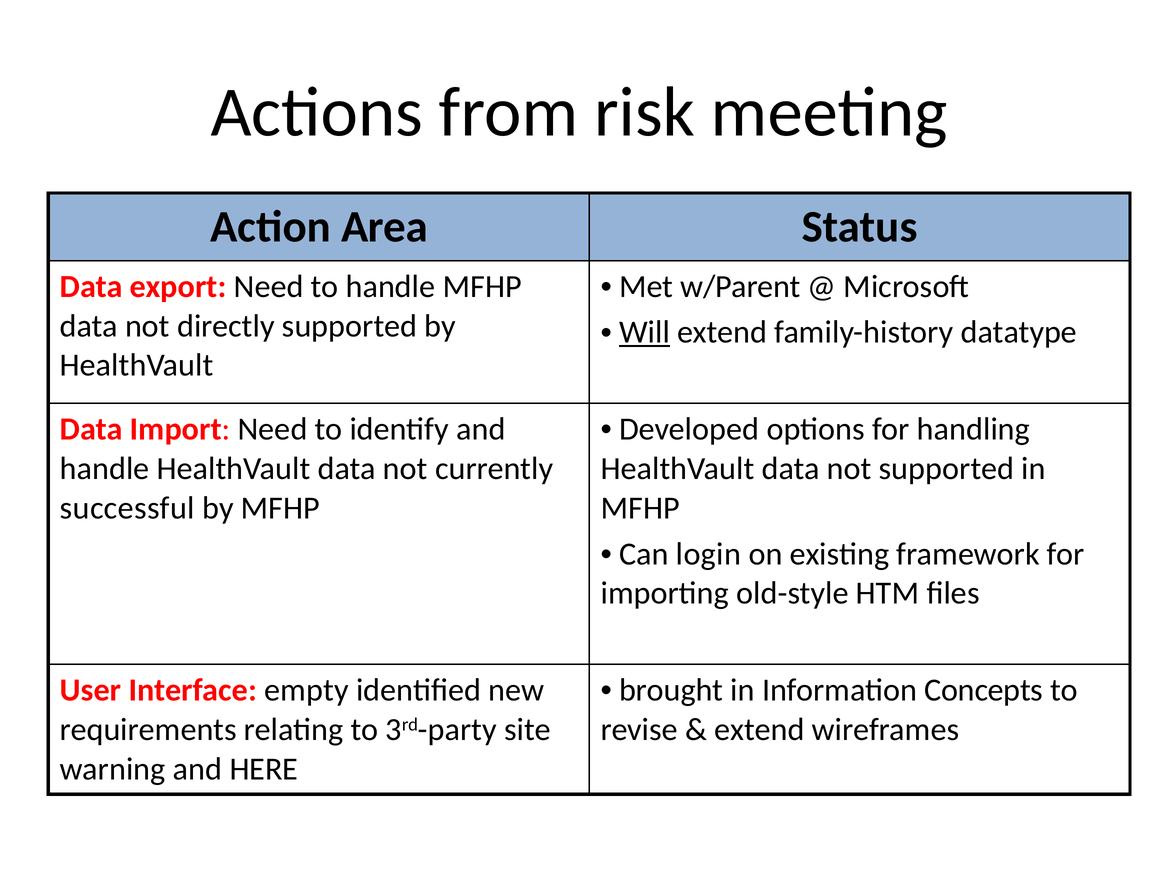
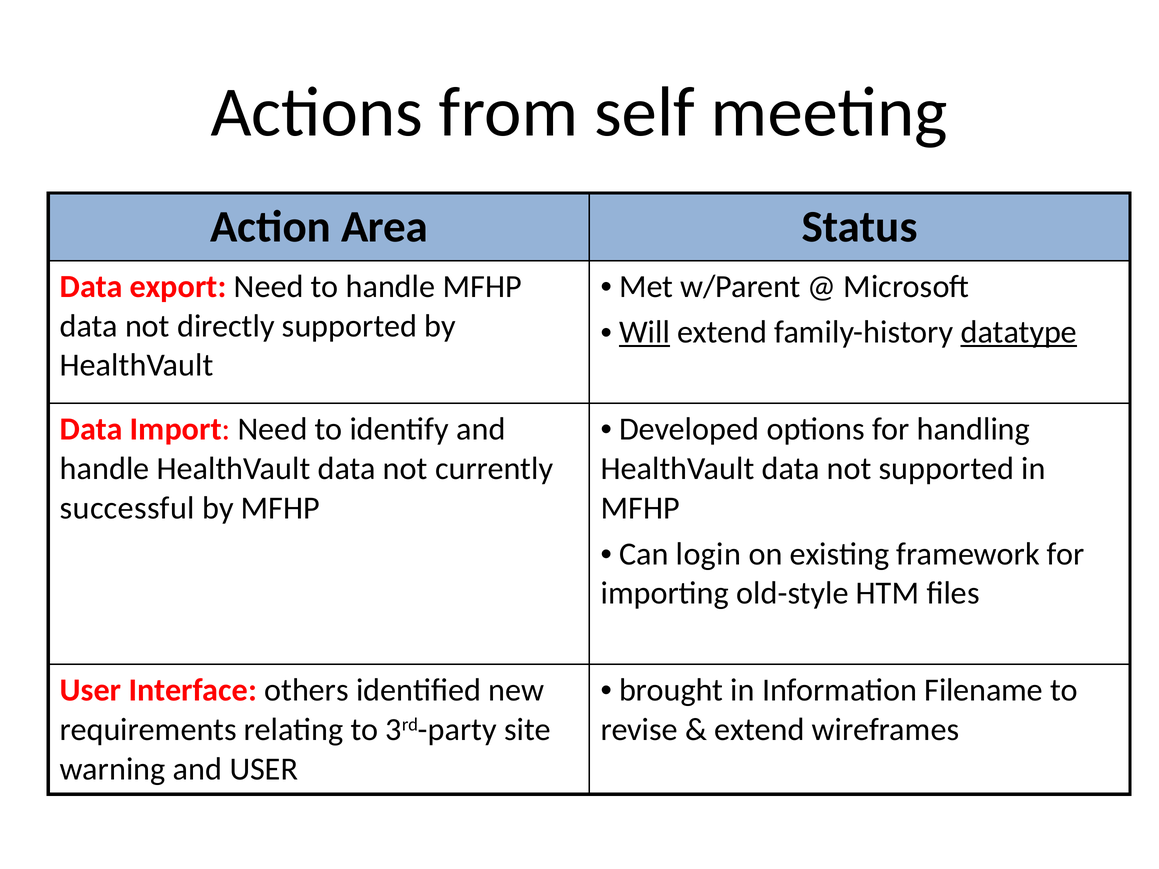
risk: risk -> self
datatype underline: none -> present
Concepts: Concepts -> Filename
empty: empty -> others
and HERE: HERE -> USER
